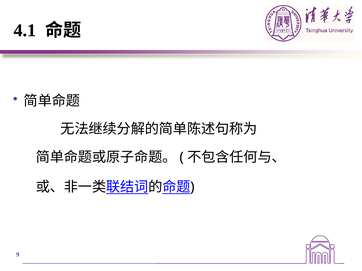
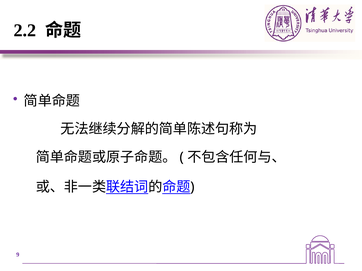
4.1: 4.1 -> 2.2
